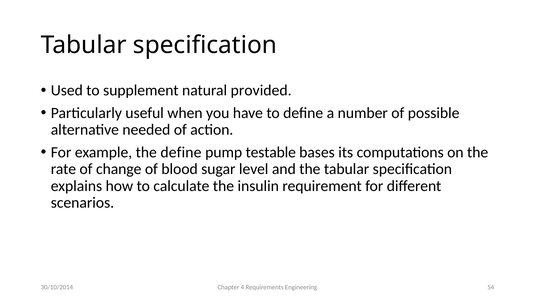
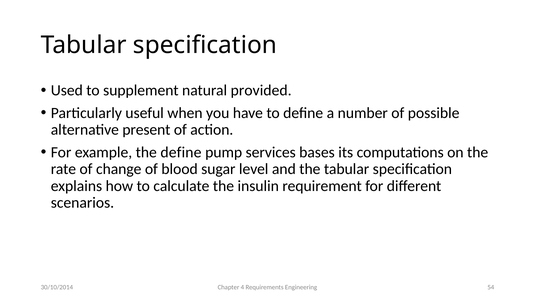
needed: needed -> present
testable: testable -> services
